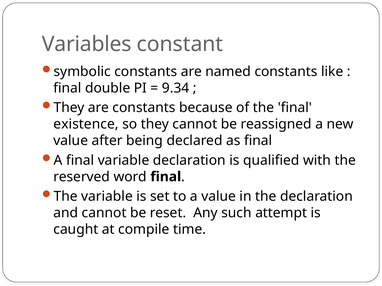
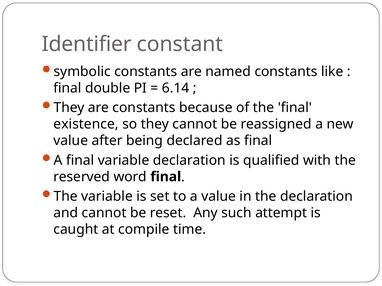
Variables: Variables -> Identifier
9.34: 9.34 -> 6.14
